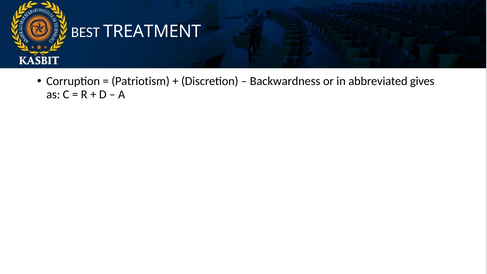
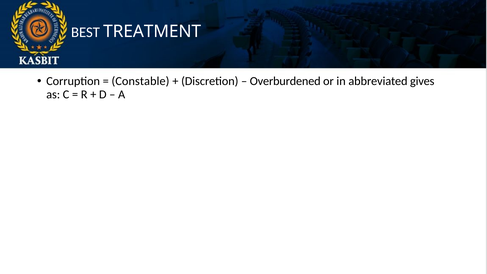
Patriotism: Patriotism -> Constable
Backwardness: Backwardness -> Overburdened
